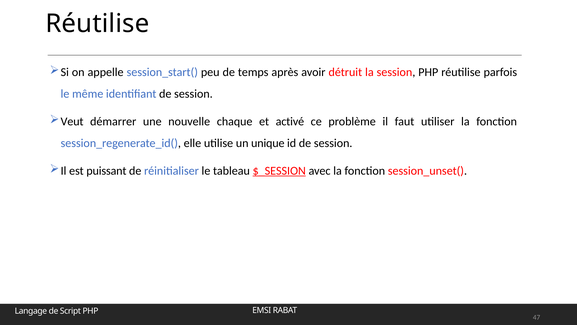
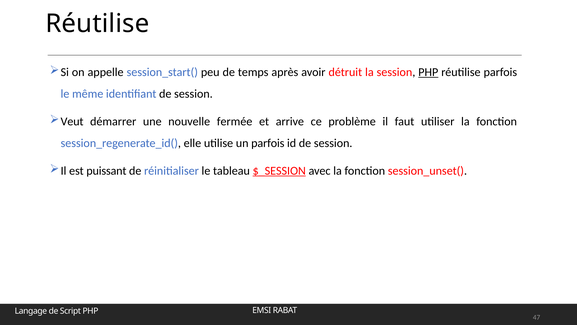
PHP at (428, 72) underline: none -> present
chaque: chaque -> fermée
activé: activé -> arrive
un unique: unique -> parfois
